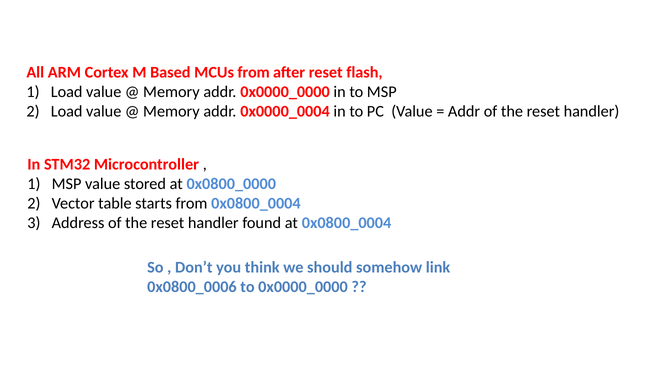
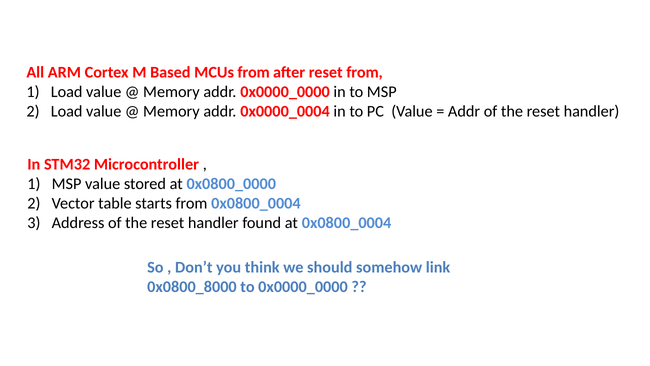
reset flash: flash -> from
0x0800_0006: 0x0800_0006 -> 0x0800_8000
